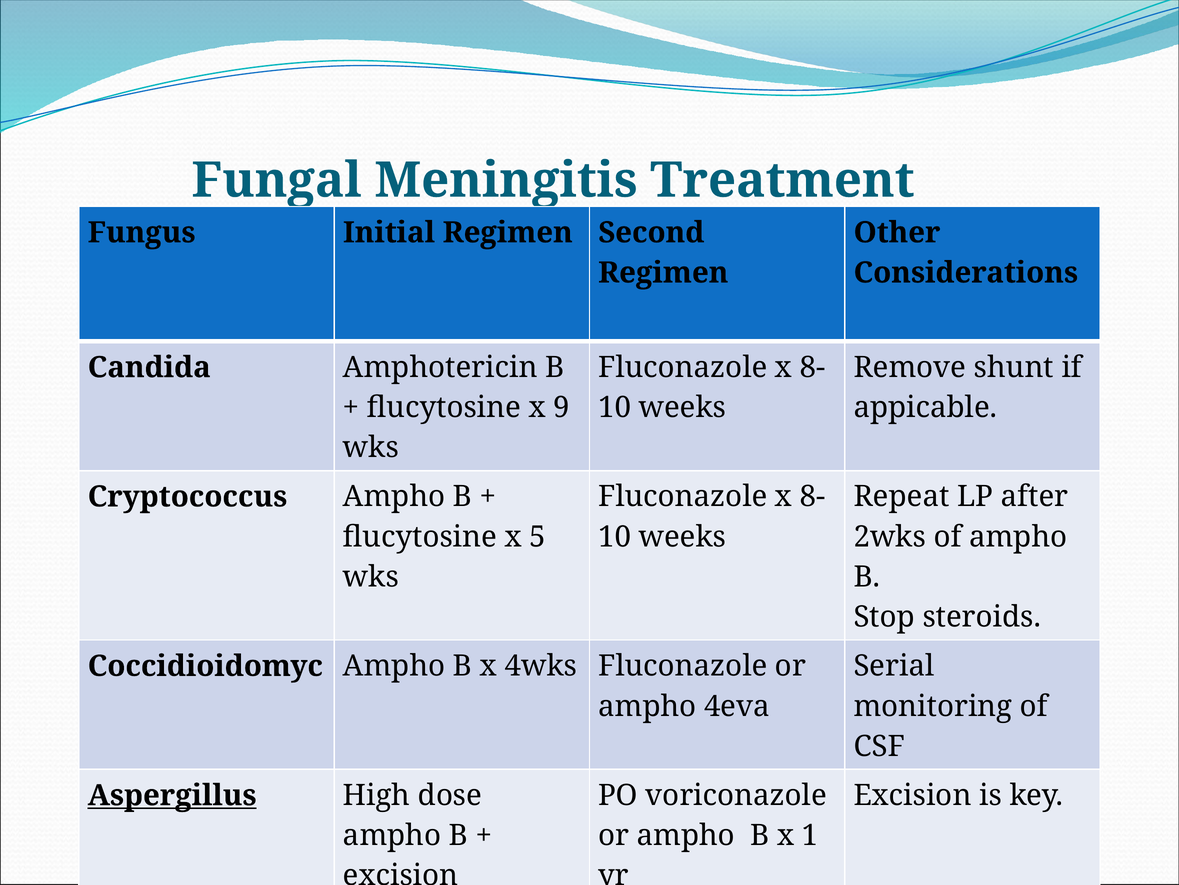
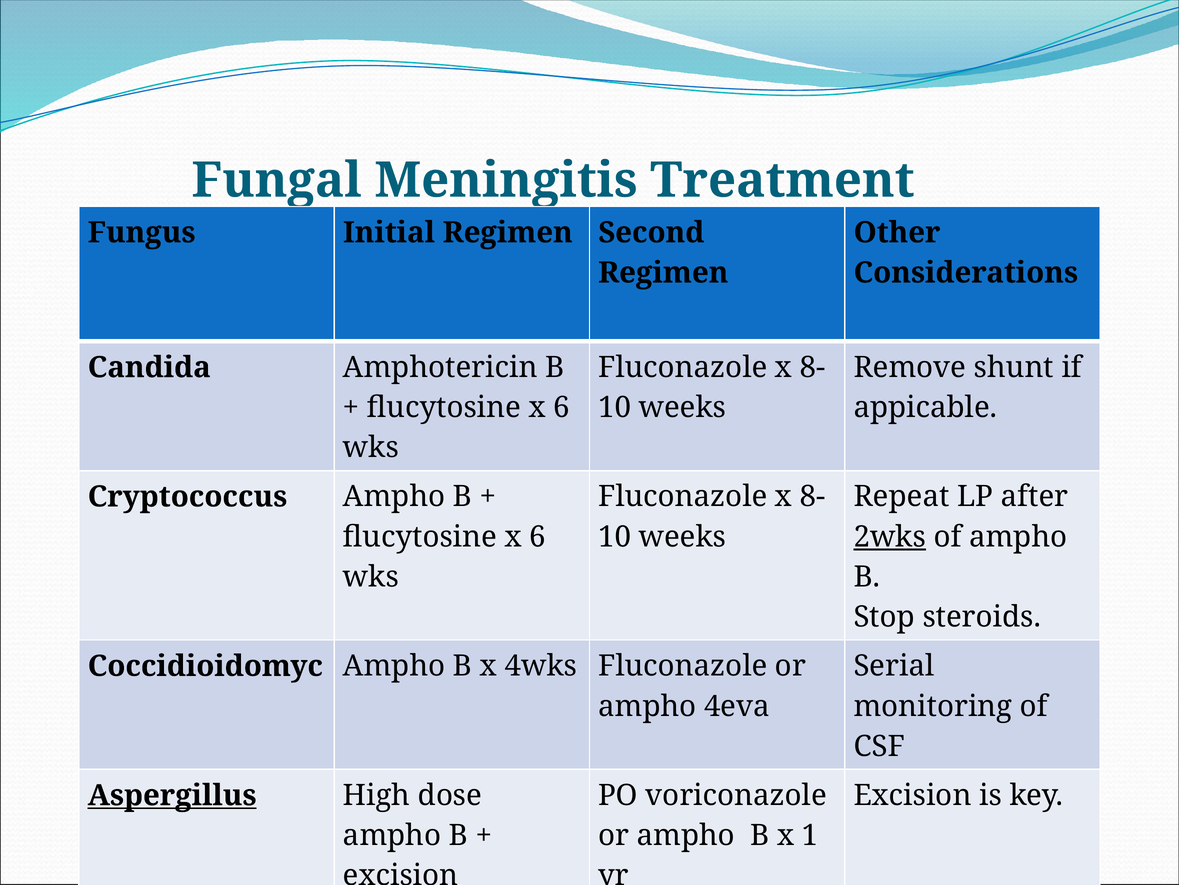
9 at (562, 407): 9 -> 6
5 at (538, 536): 5 -> 6
2wks underline: none -> present
